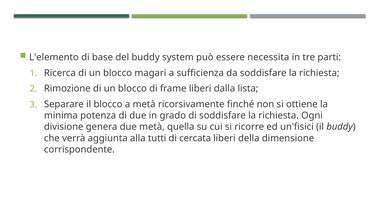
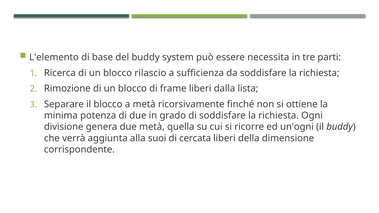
magari: magari -> rilascio
un'fisici: un'fisici -> un'ogni
tutti: tutti -> suoi
